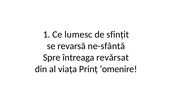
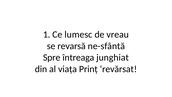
sfințit: sfințit -> vreau
revărsat: revărsat -> junghiat
omenire: omenire -> revărsat
